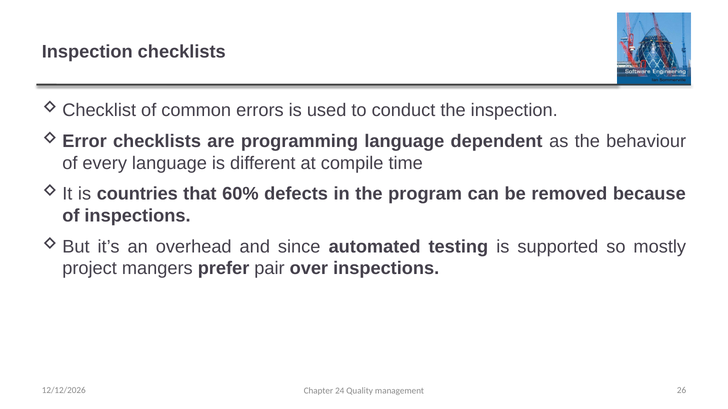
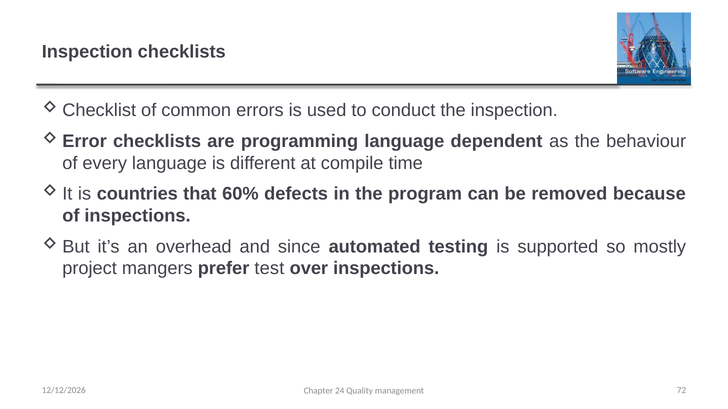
pair: pair -> test
26: 26 -> 72
